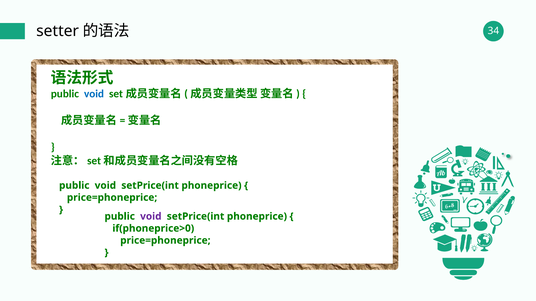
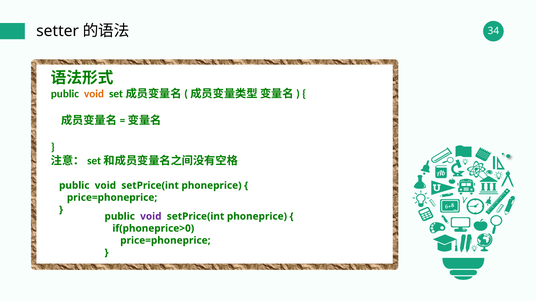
void at (94, 94) colour: blue -> orange
